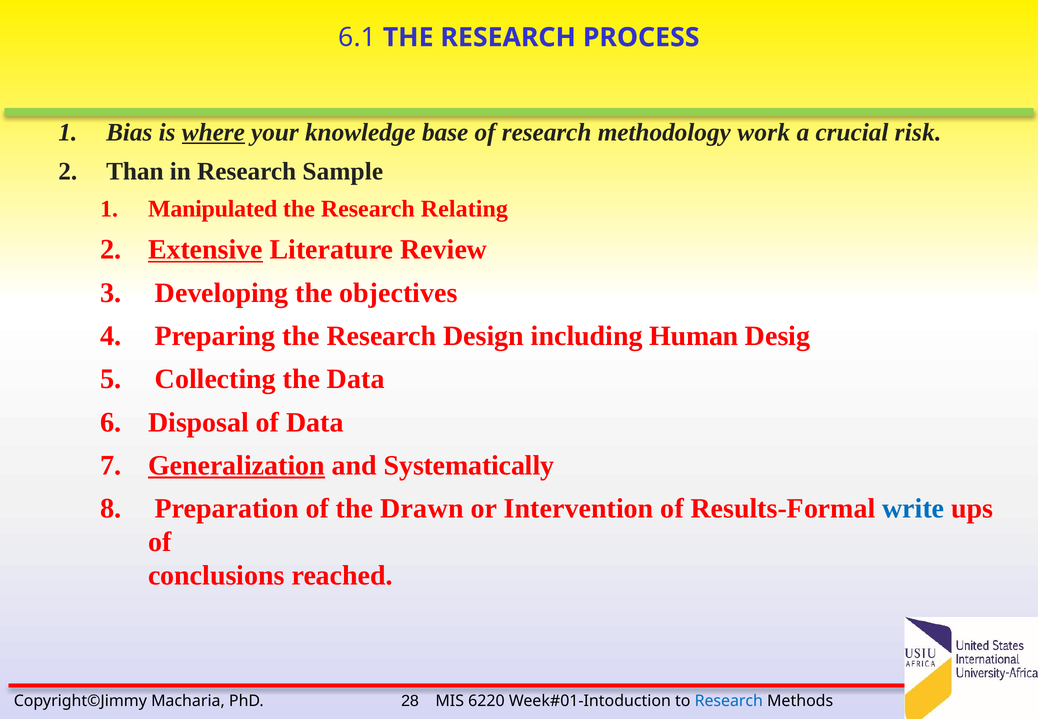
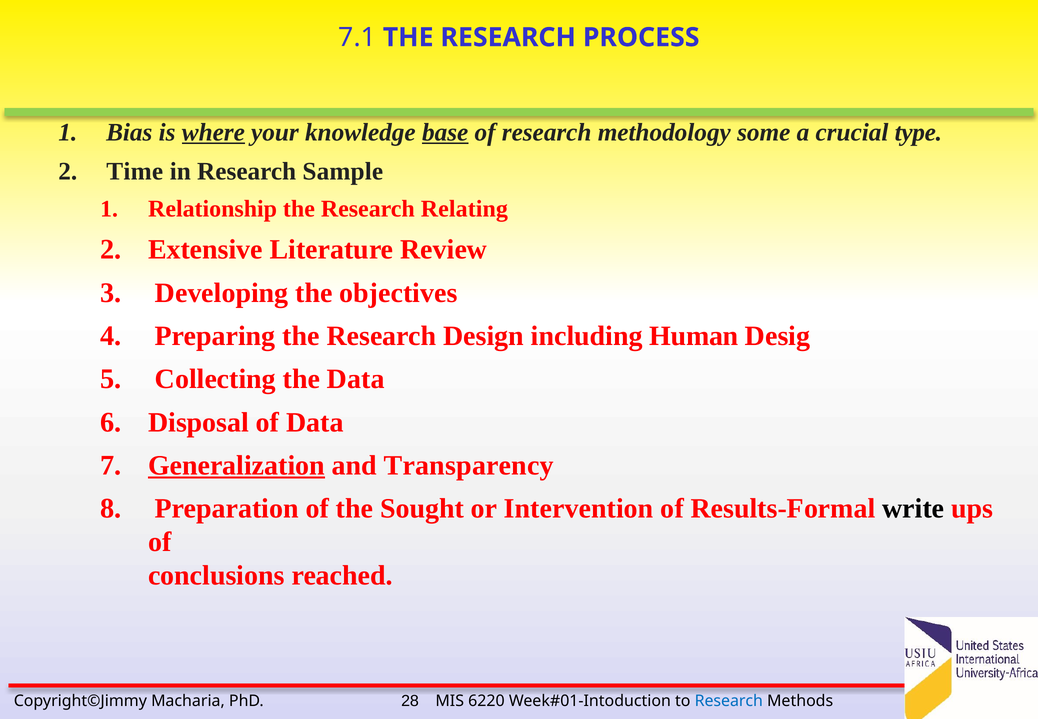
6.1: 6.1 -> 7.1
base underline: none -> present
work: work -> some
risk: risk -> type
Than: Than -> Time
Manipulated: Manipulated -> Relationship
Extensive underline: present -> none
Systematically: Systematically -> Transparency
Drawn: Drawn -> Sought
write colour: blue -> black
